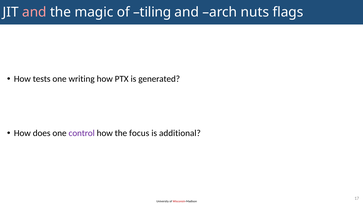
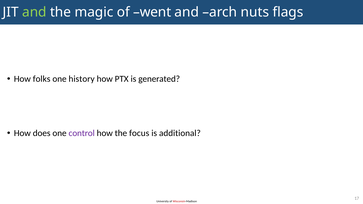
and at (34, 12) colour: pink -> light green
tiling: tiling -> went
tests: tests -> folks
writing: writing -> history
